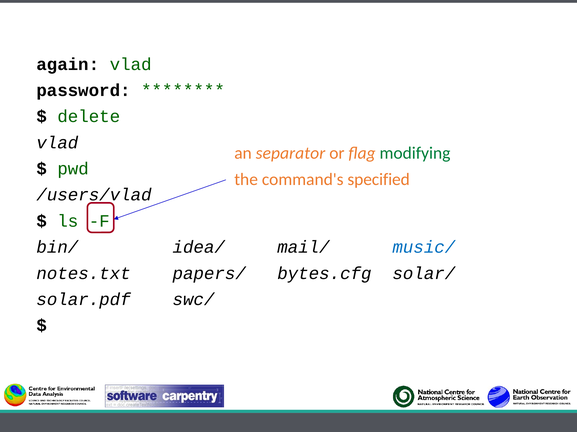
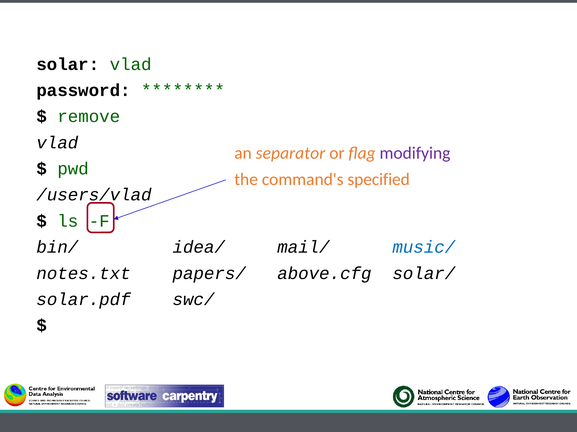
again: again -> solar
delete: delete -> remove
modifying colour: green -> purple
bytes.cfg: bytes.cfg -> above.cfg
